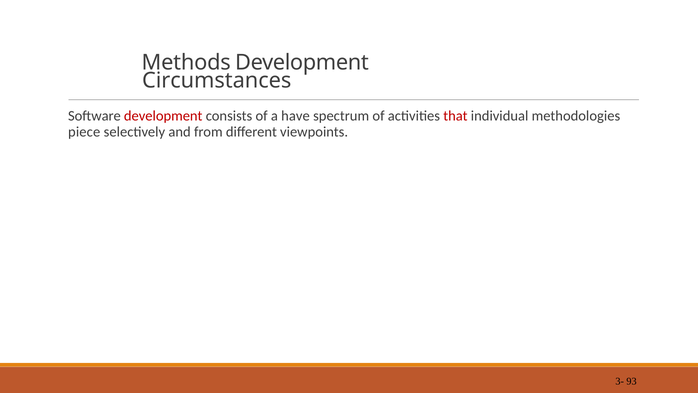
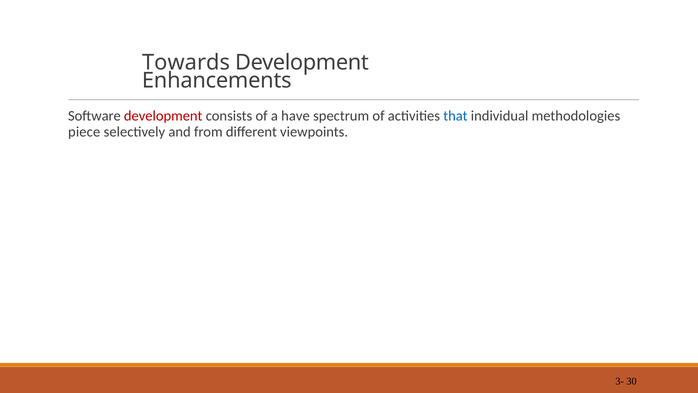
Methods: Methods -> Towards
Circumstances: Circumstances -> Enhancements
that colour: red -> blue
93: 93 -> 30
